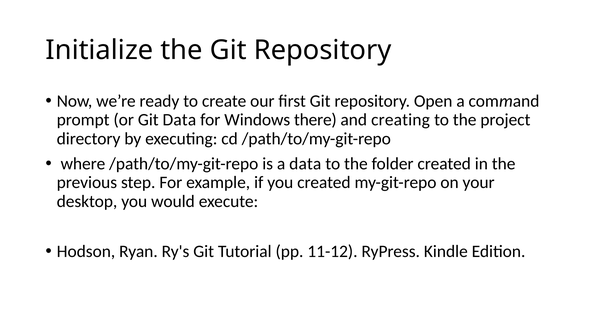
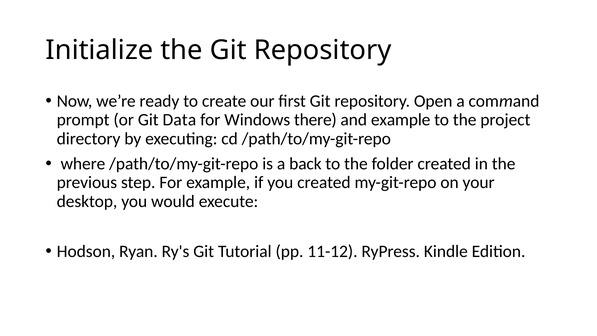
and creating: creating -> example
a data: data -> back
